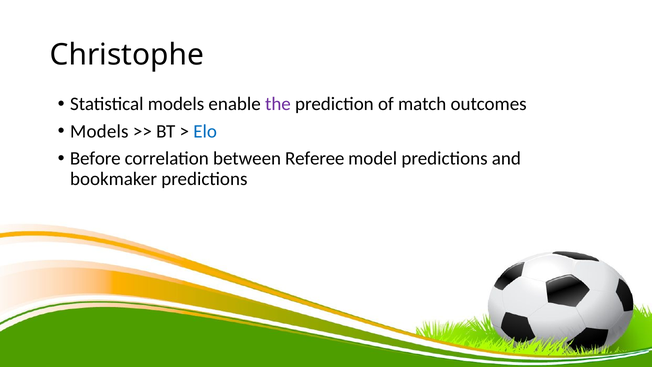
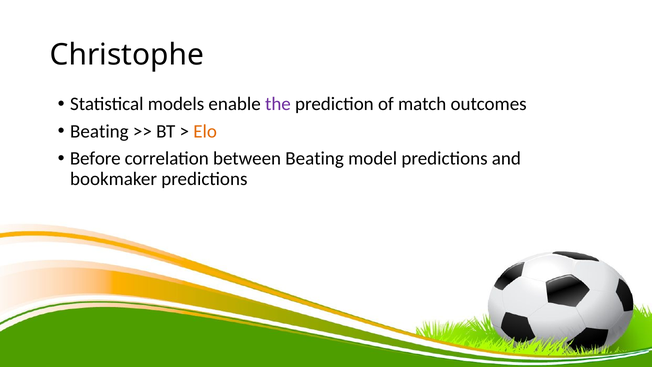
Models at (99, 131): Models -> Beating
Elo colour: blue -> orange
between Referee: Referee -> Beating
